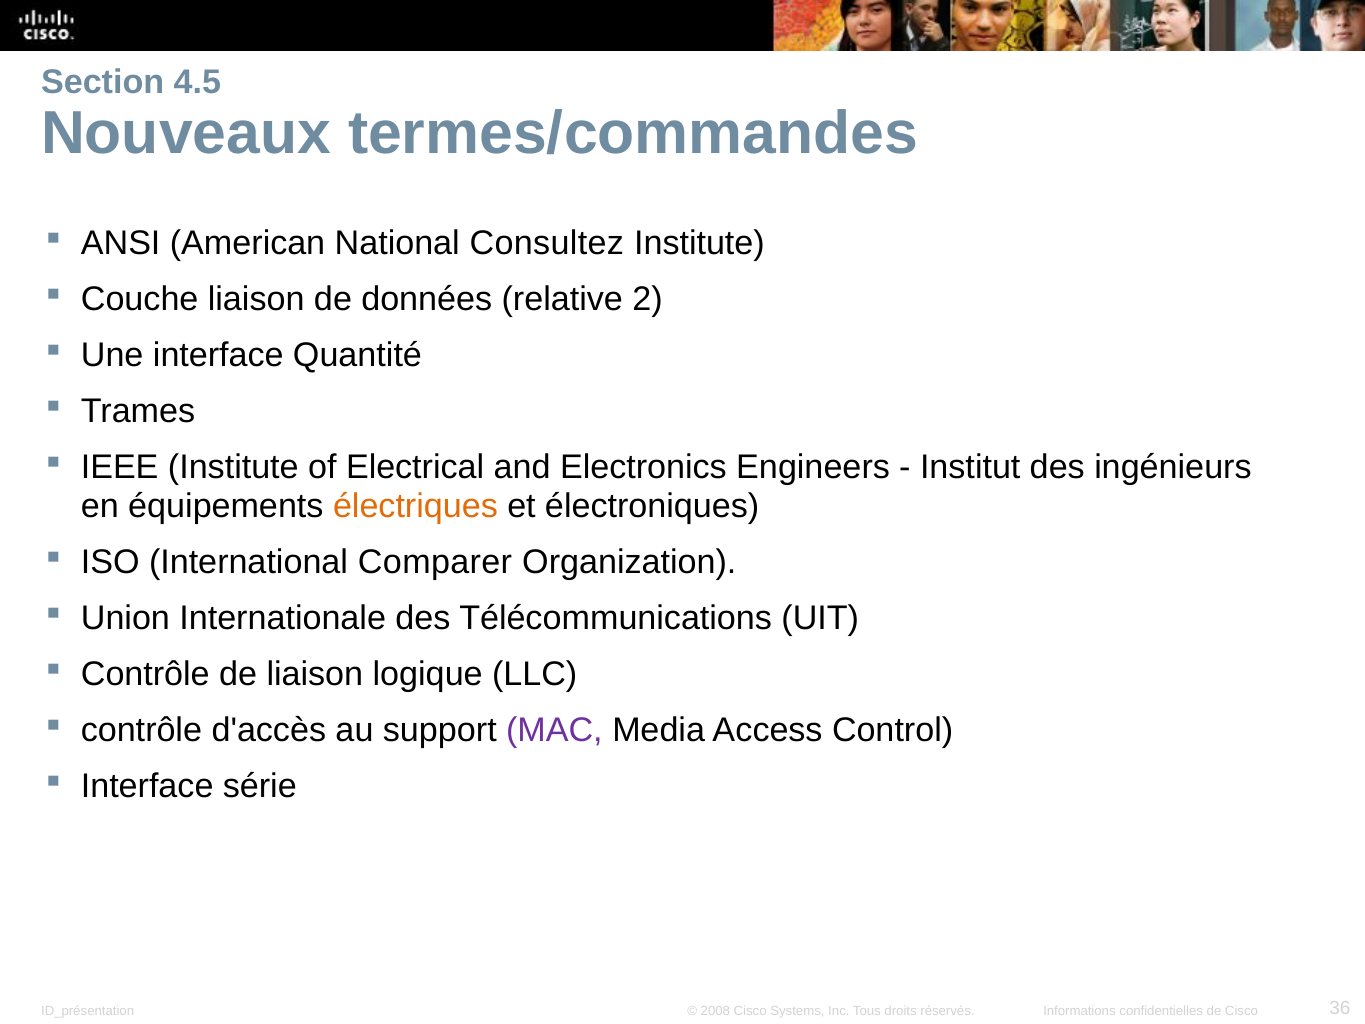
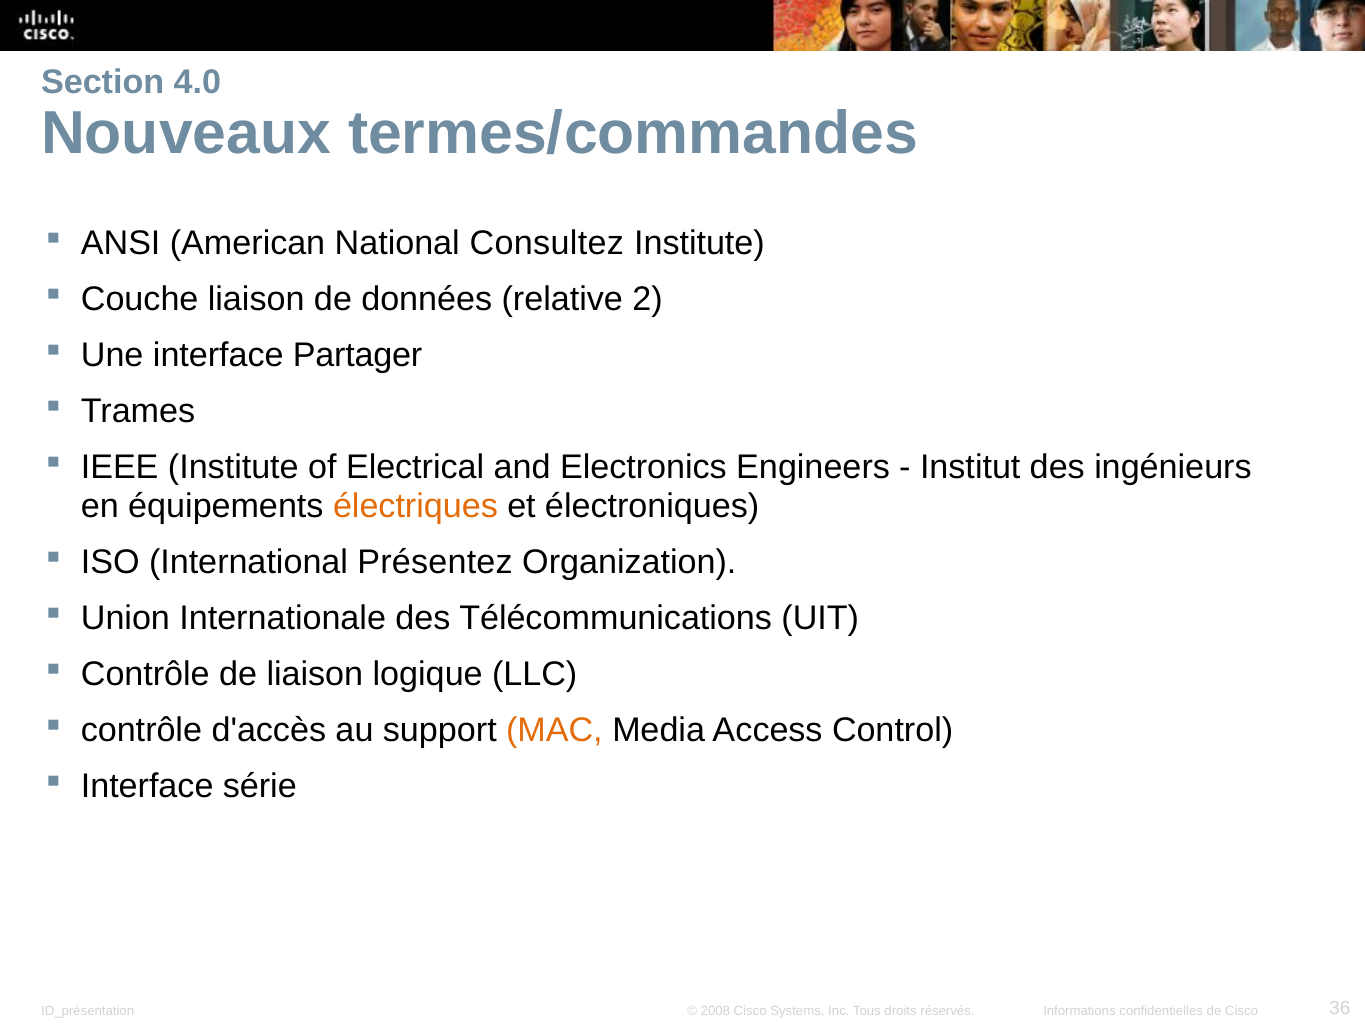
4.5: 4.5 -> 4.0
Quantité: Quantité -> Partager
Comparer: Comparer -> Présentez
MAC colour: purple -> orange
